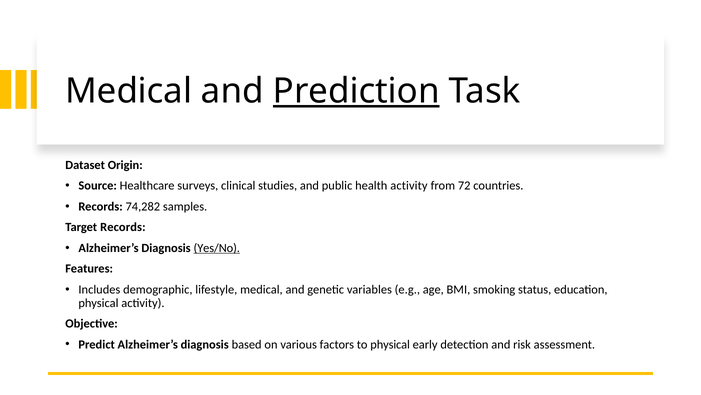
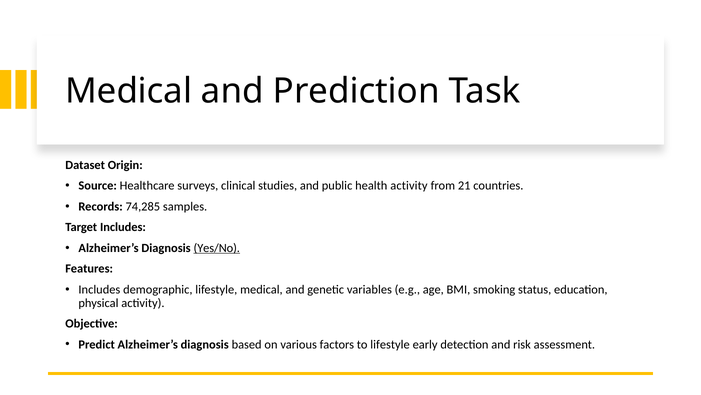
Prediction underline: present -> none
72: 72 -> 21
74,282: 74,282 -> 74,285
Target Records: Records -> Includes
to physical: physical -> lifestyle
